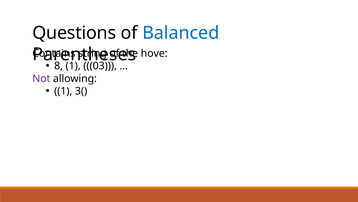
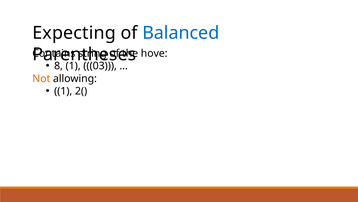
Questions: Questions -> Expecting
Not colour: purple -> orange
3(: 3( -> 2(
